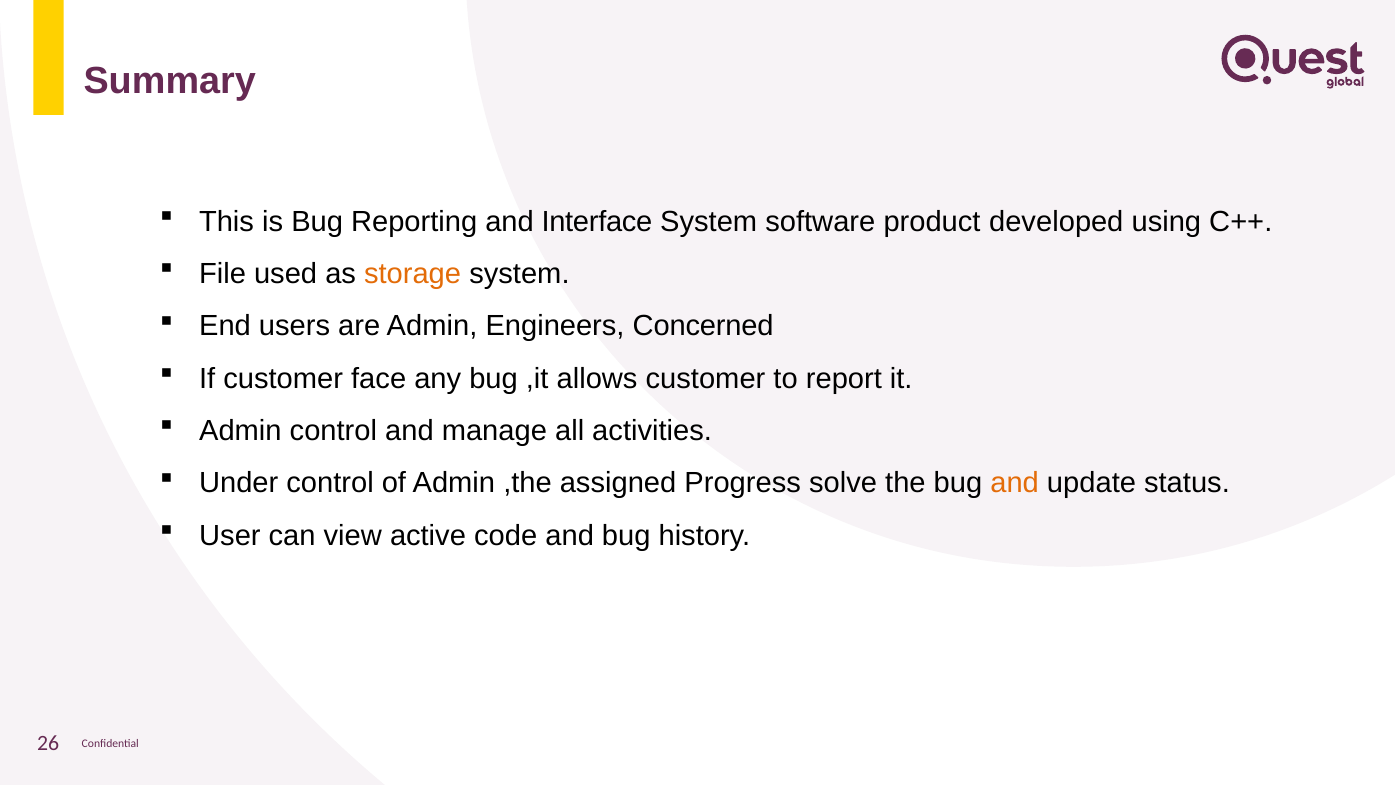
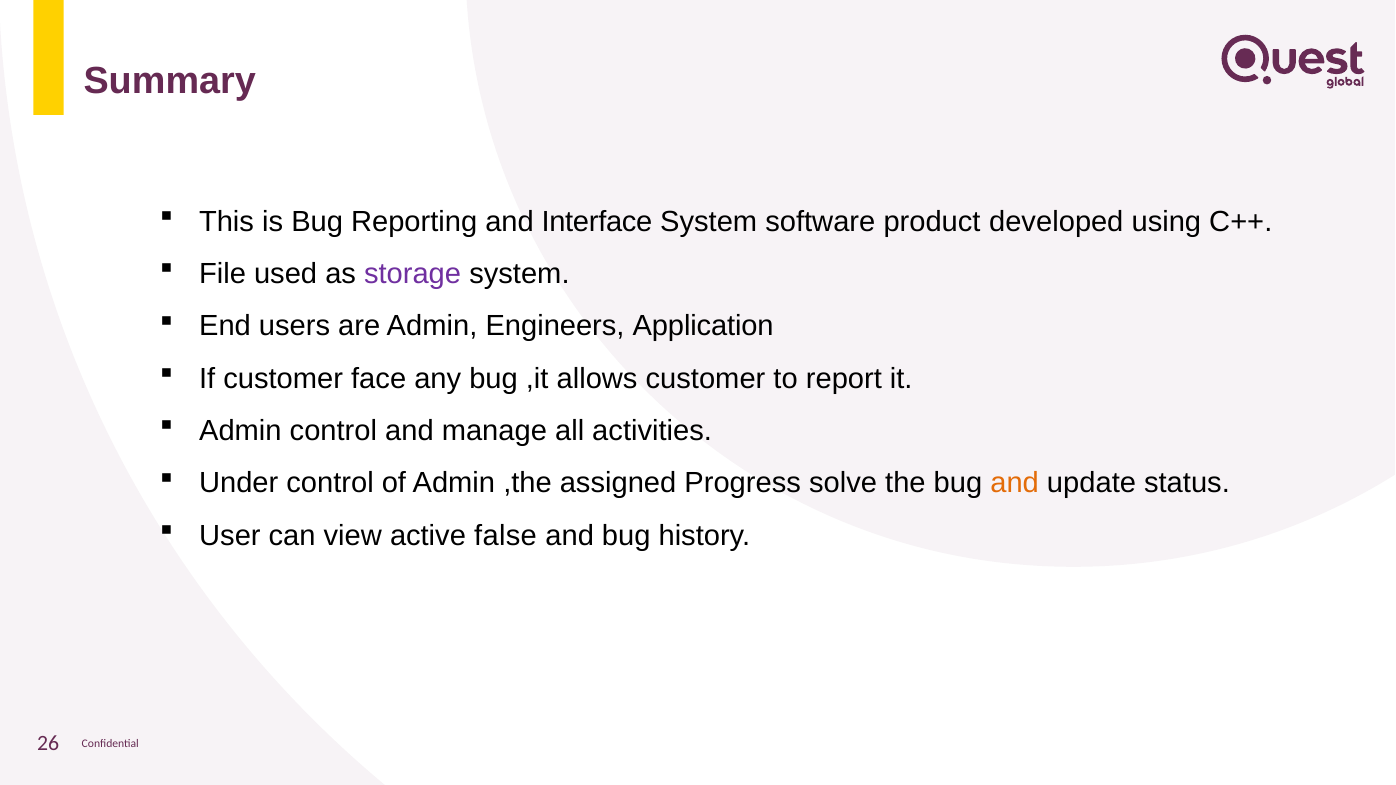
storage colour: orange -> purple
Concerned: Concerned -> Application
code: code -> false
